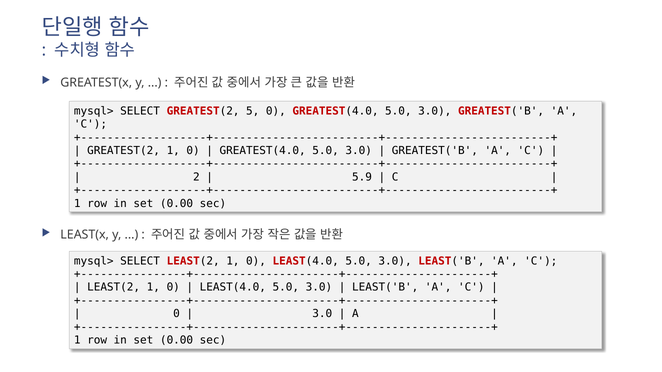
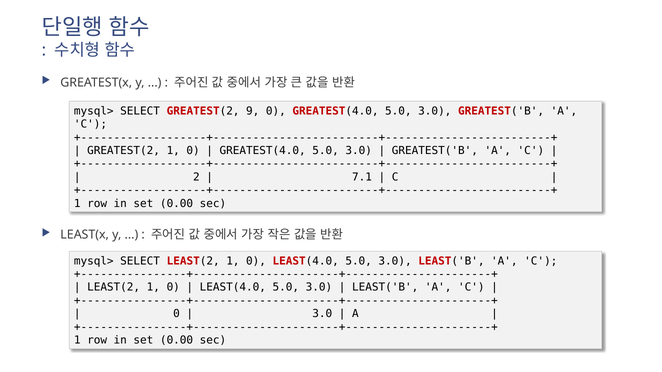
5: 5 -> 9
5.9: 5.9 -> 7.1
